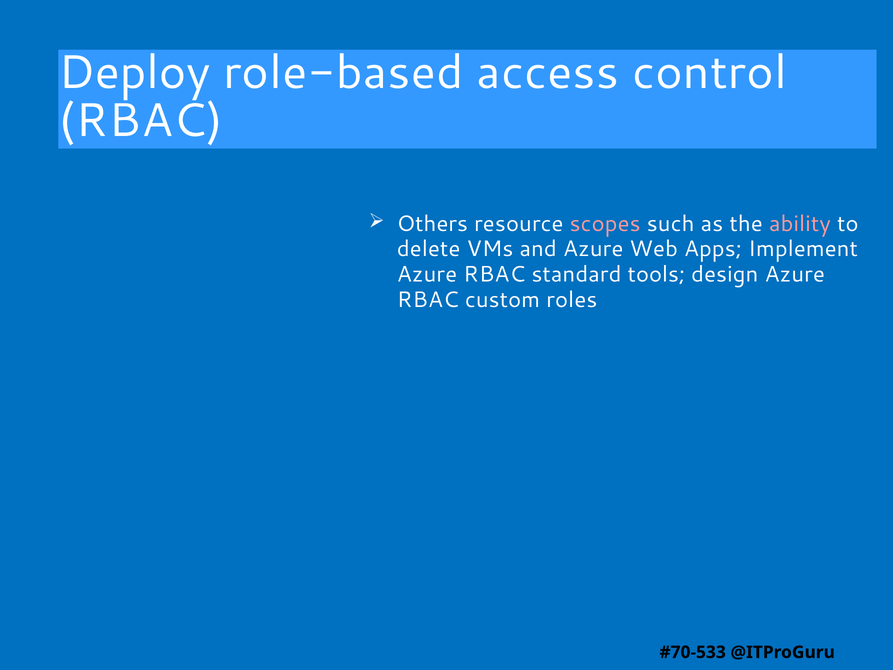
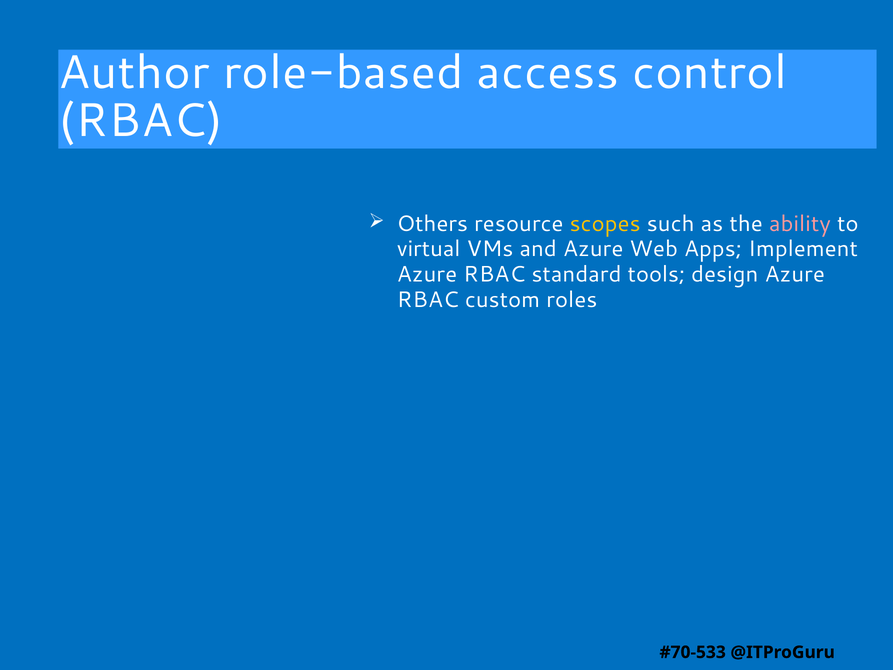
Deploy: Deploy -> Author
scopes colour: pink -> yellow
delete: delete -> virtual
